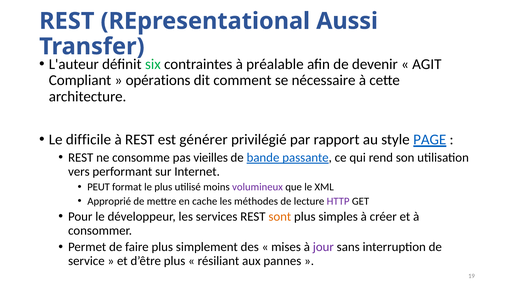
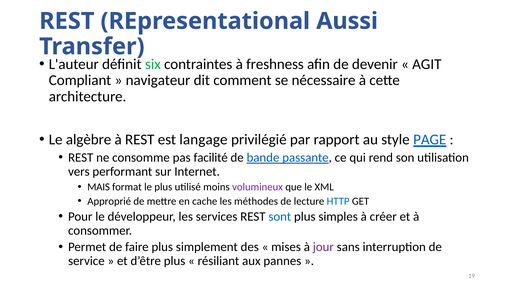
préalable: préalable -> freshness
opérations: opérations -> navigateur
difficile: difficile -> algèbre
générer: générer -> langage
vieilles: vieilles -> facilité
PEUT: PEUT -> MAIS
HTTP colour: purple -> blue
sont colour: orange -> blue
